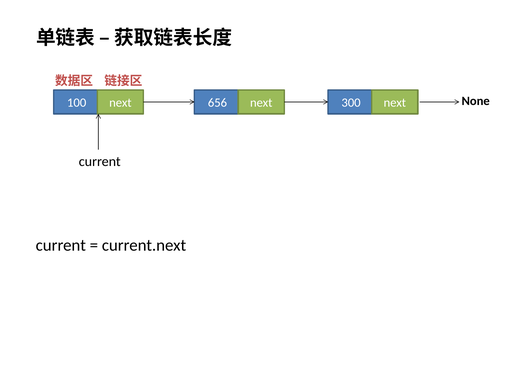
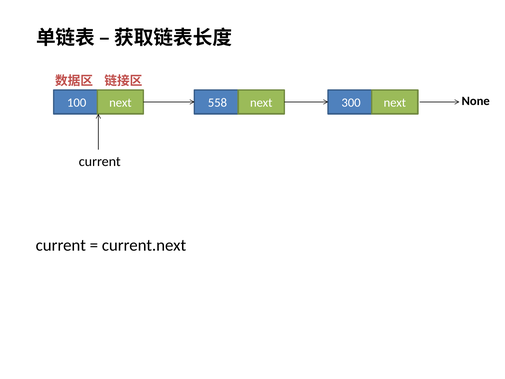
656: 656 -> 558
